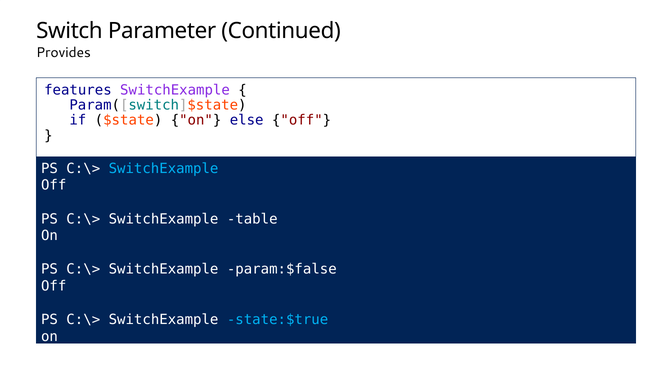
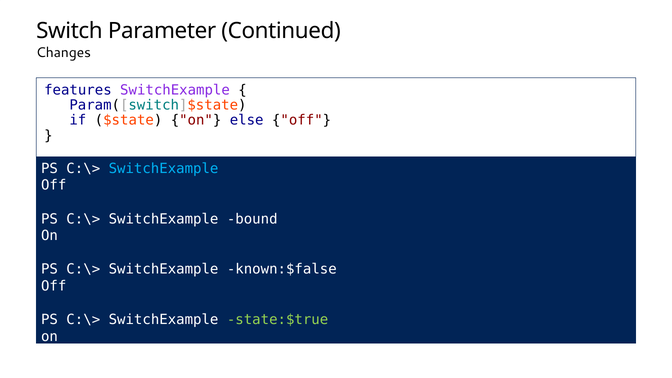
Provides: Provides -> Changes
table: table -> bound
param:$false: param:$false -> known:$false
state:$true colour: light blue -> light green
